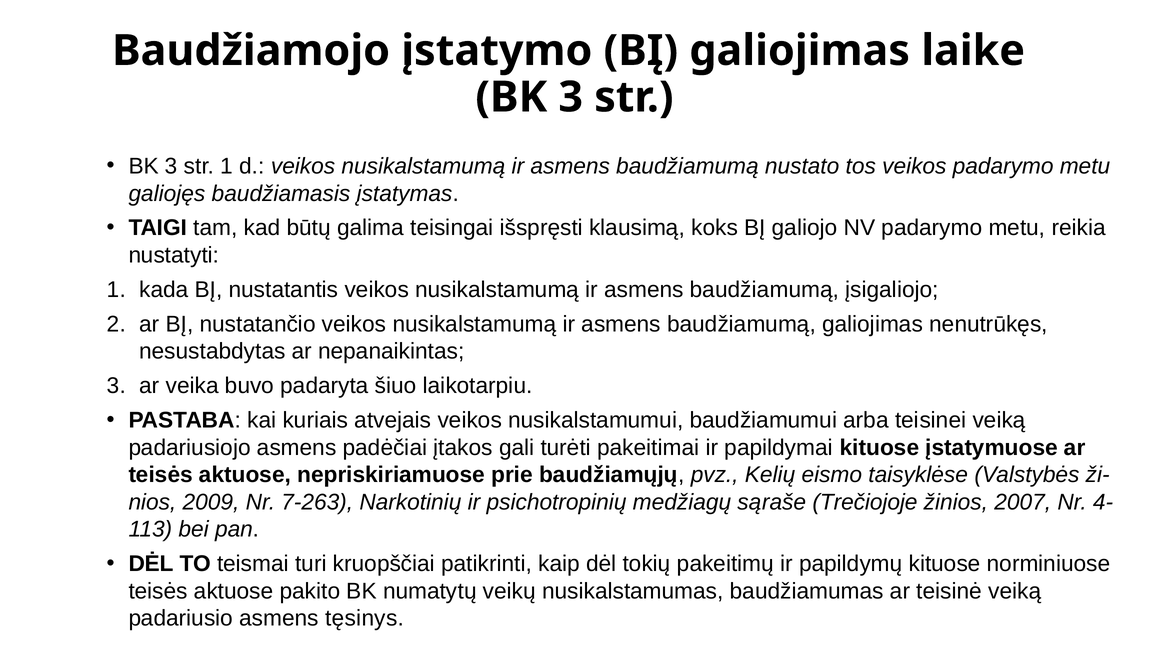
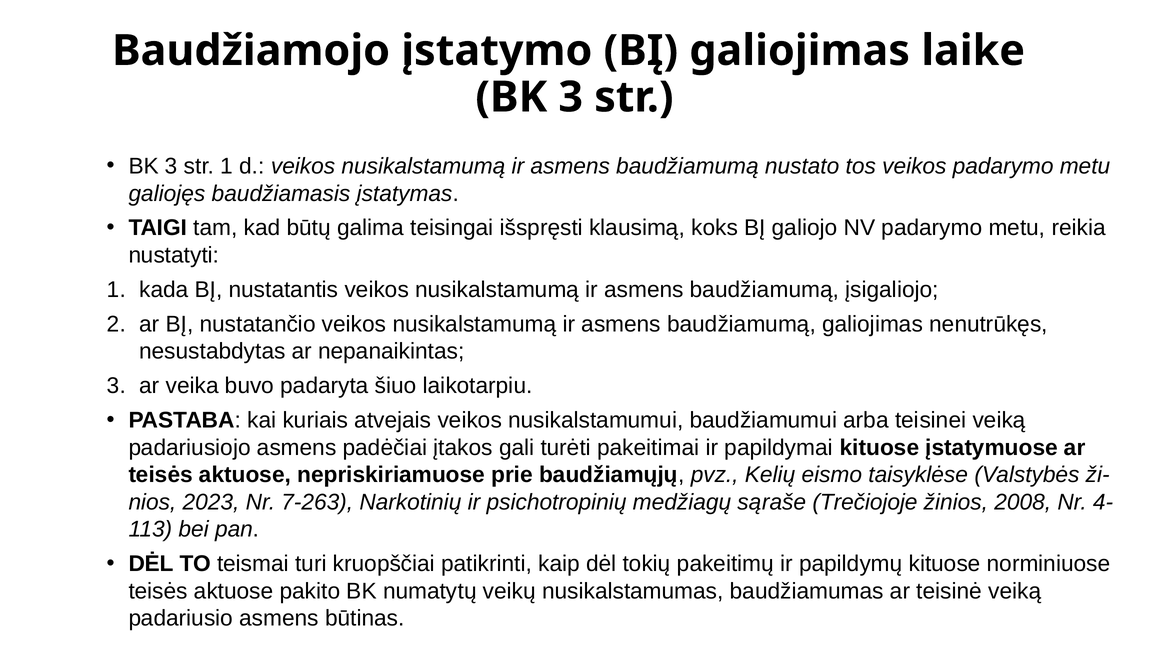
2009: 2009 -> 2023
2007: 2007 -> 2008
tęsinys: tęsinys -> būtinas
